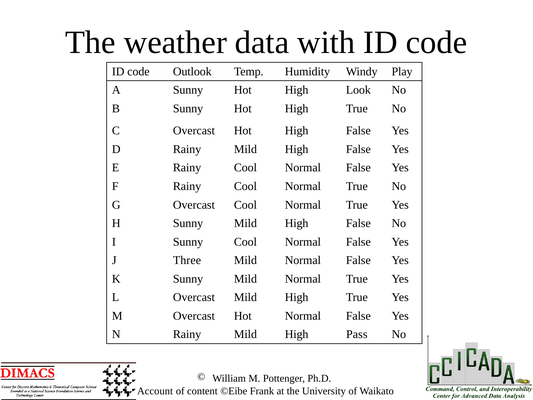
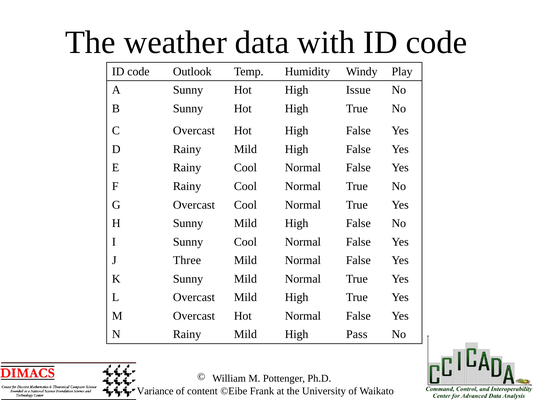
Look: Look -> Issue
Account: Account -> Variance
